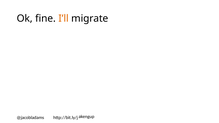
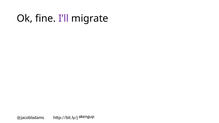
I’ll colour: orange -> purple
